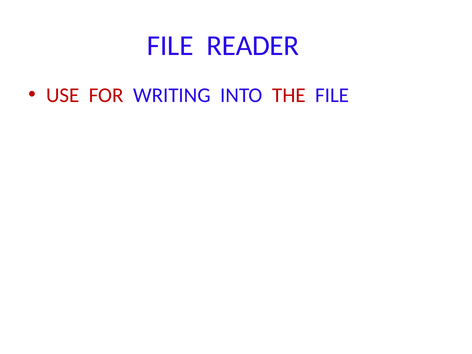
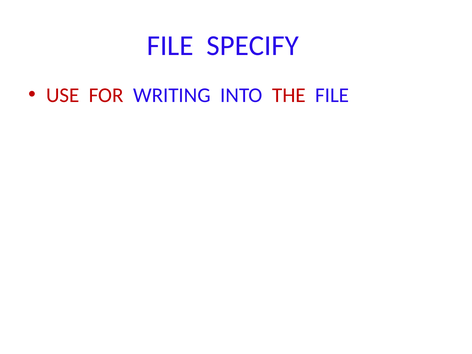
READER: READER -> SPECIFY
